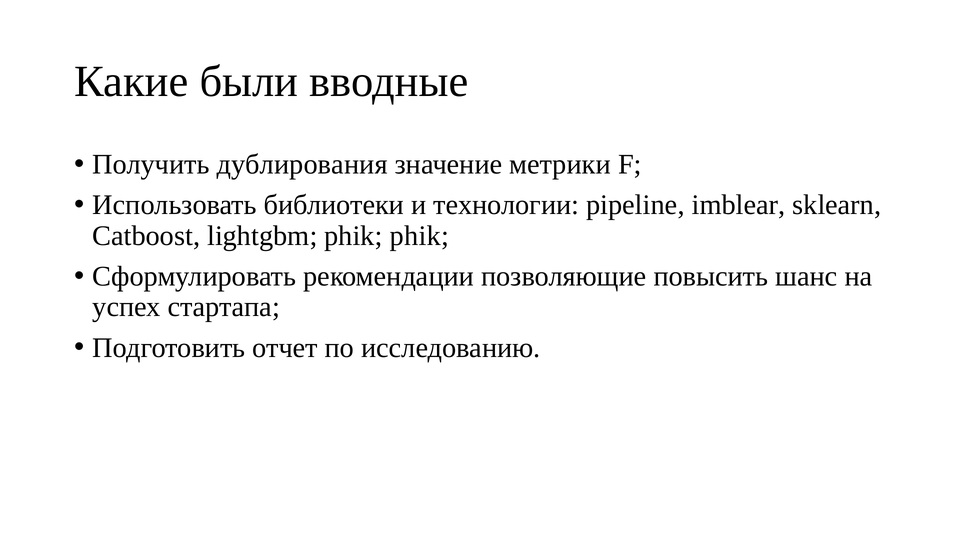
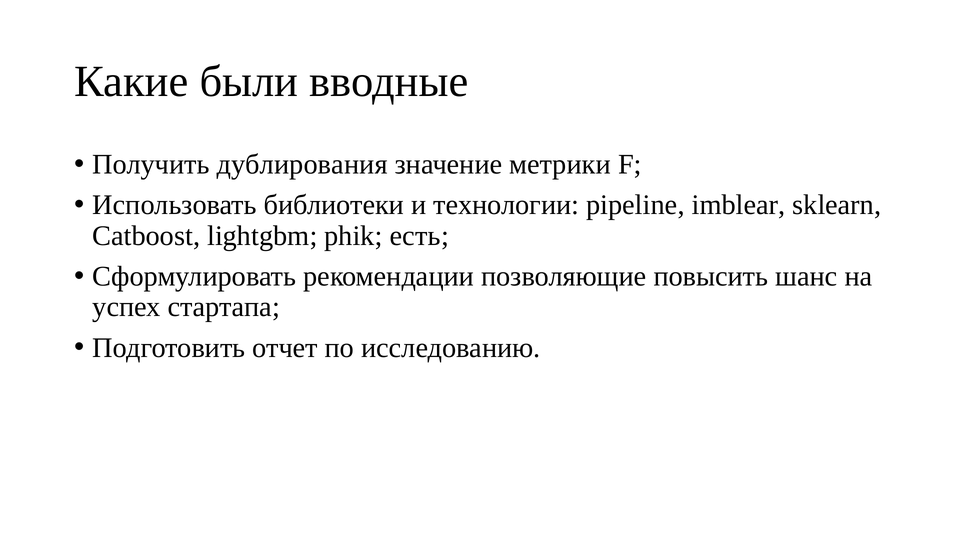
phik phik: phik -> есть
